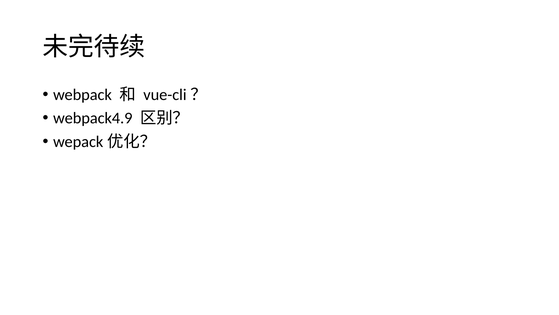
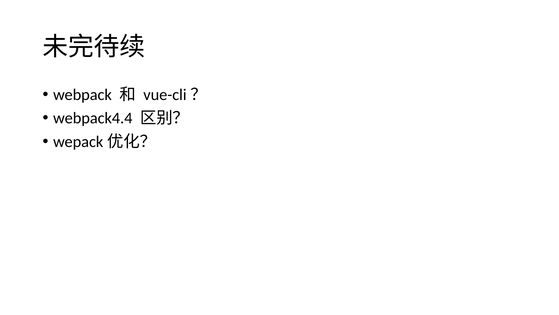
webpack4.9: webpack4.9 -> webpack4.4
